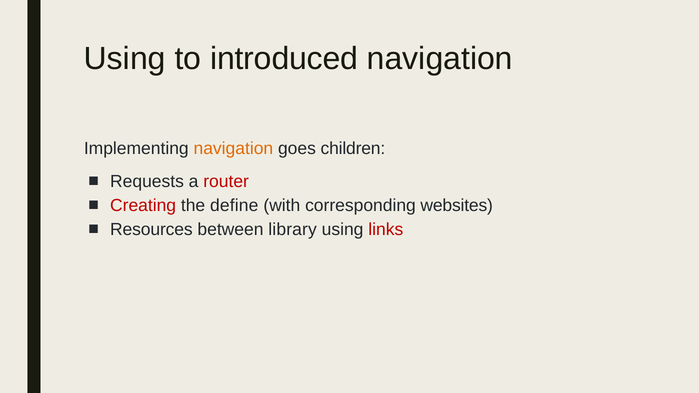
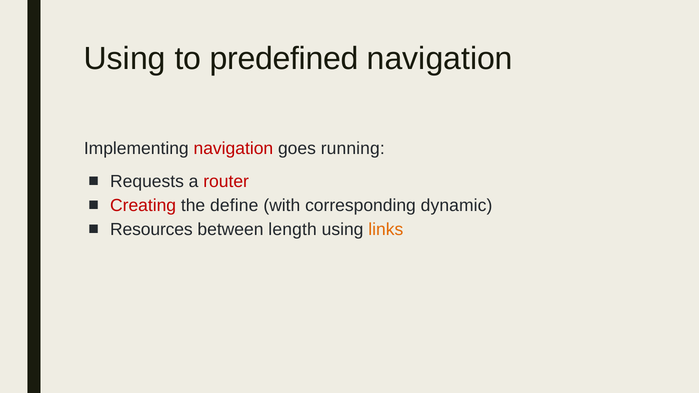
introduced: introduced -> predefined
navigation at (233, 149) colour: orange -> red
children: children -> running
websites: websites -> dynamic
library: library -> length
links colour: red -> orange
